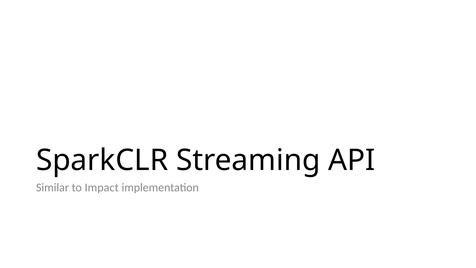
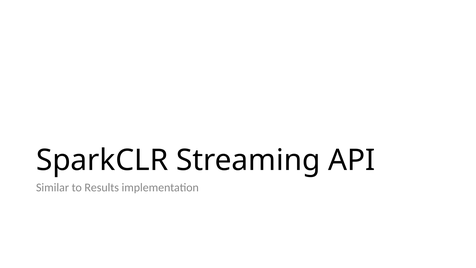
Impact: Impact -> Results
